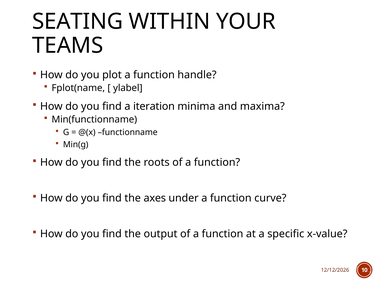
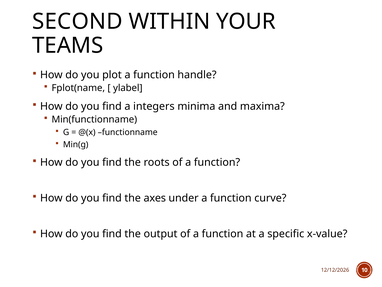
SEATING: SEATING -> SECOND
iteration: iteration -> integers
